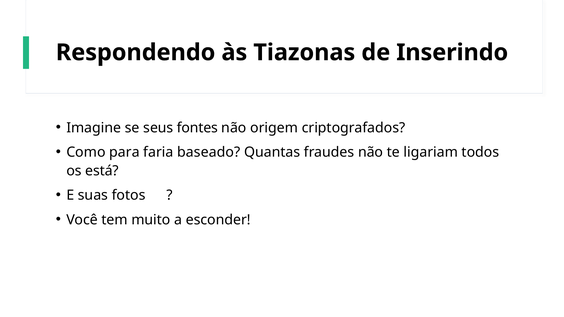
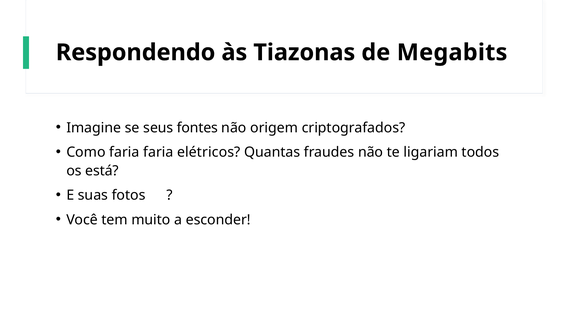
Inserindo: Inserindo -> Megabits
Como para: para -> faria
baseado: baseado -> elétricos
